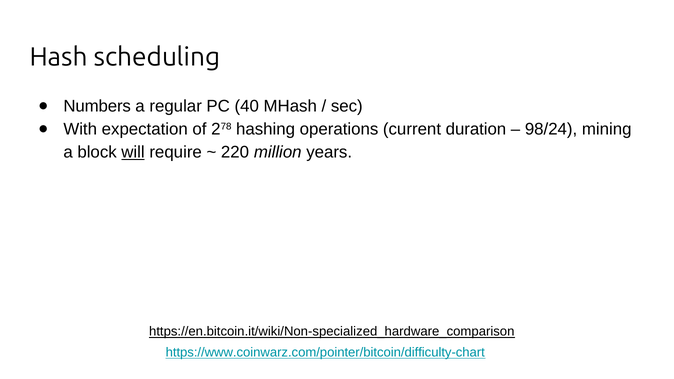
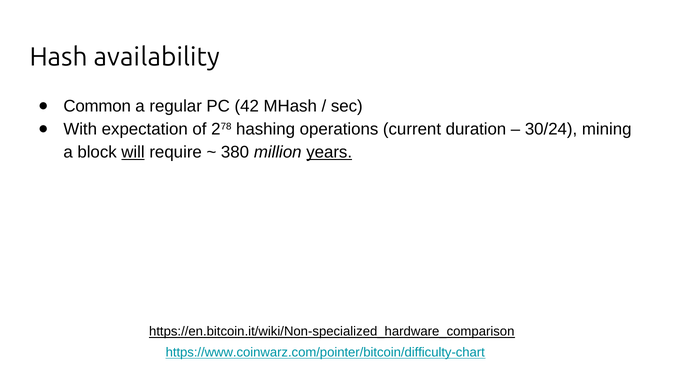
scheduling: scheduling -> availability
Numbers: Numbers -> Common
40: 40 -> 42
98/24: 98/24 -> 30/24
220: 220 -> 380
years underline: none -> present
